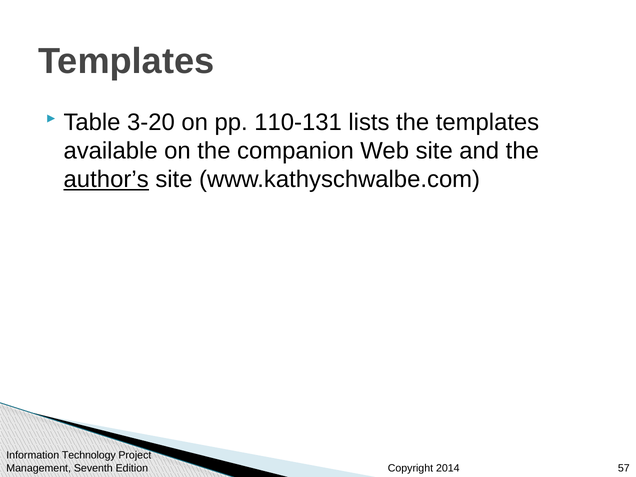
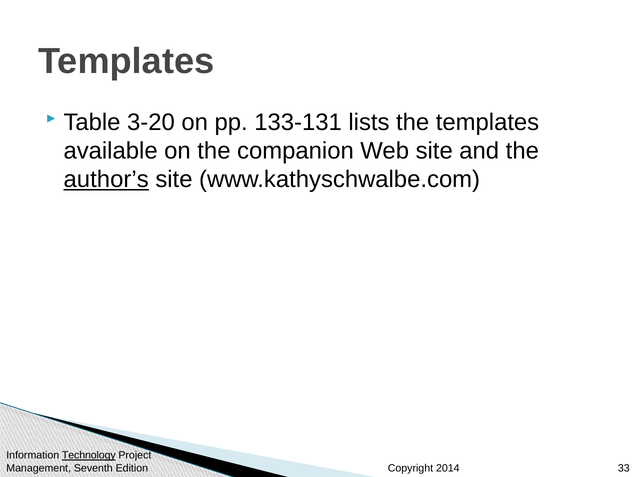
110-131: 110-131 -> 133-131
Technology underline: none -> present
57: 57 -> 33
